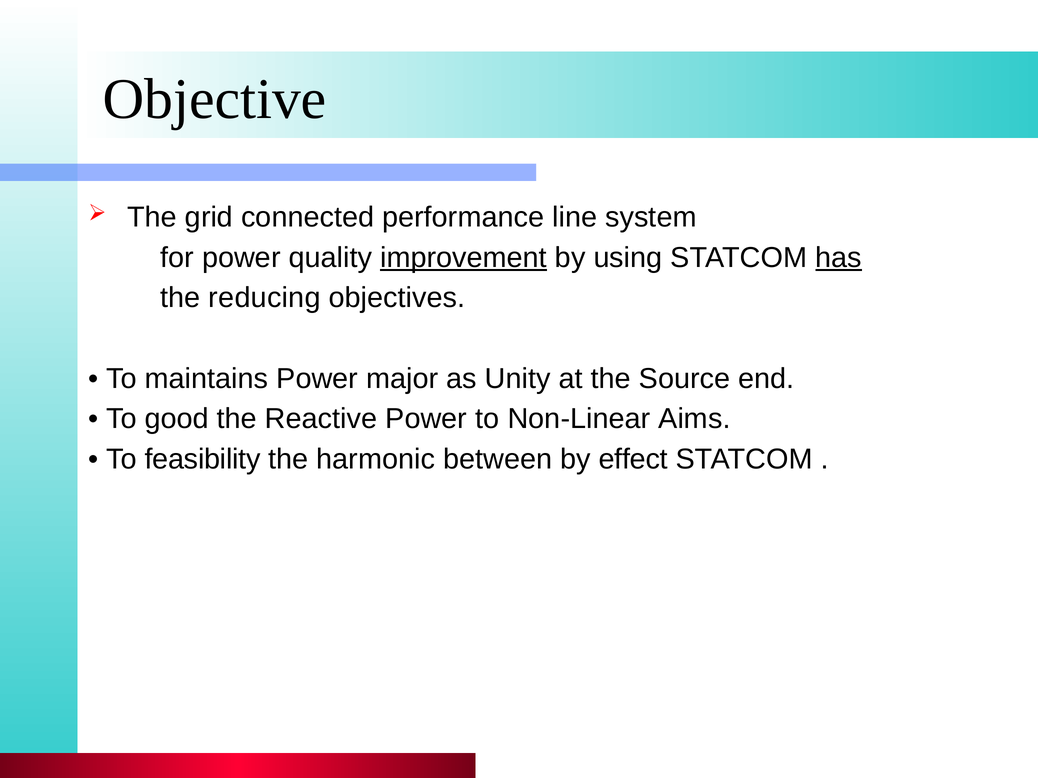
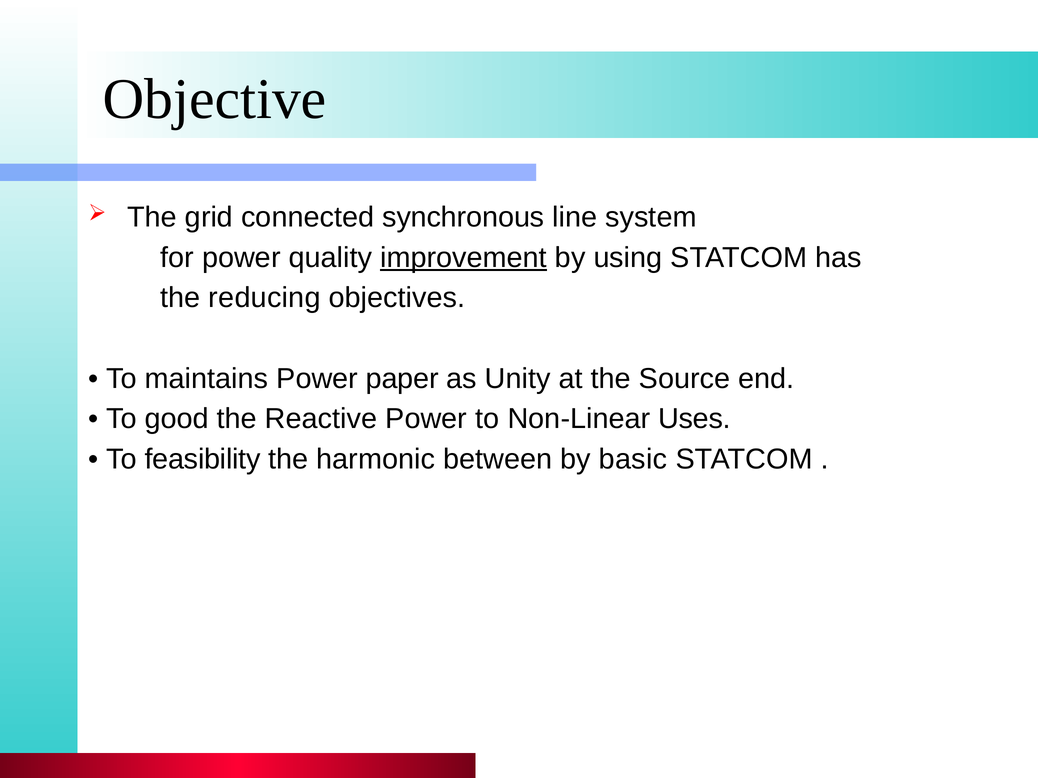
performance: performance -> synchronous
has underline: present -> none
major: major -> paper
Aims: Aims -> Uses
effect: effect -> basic
